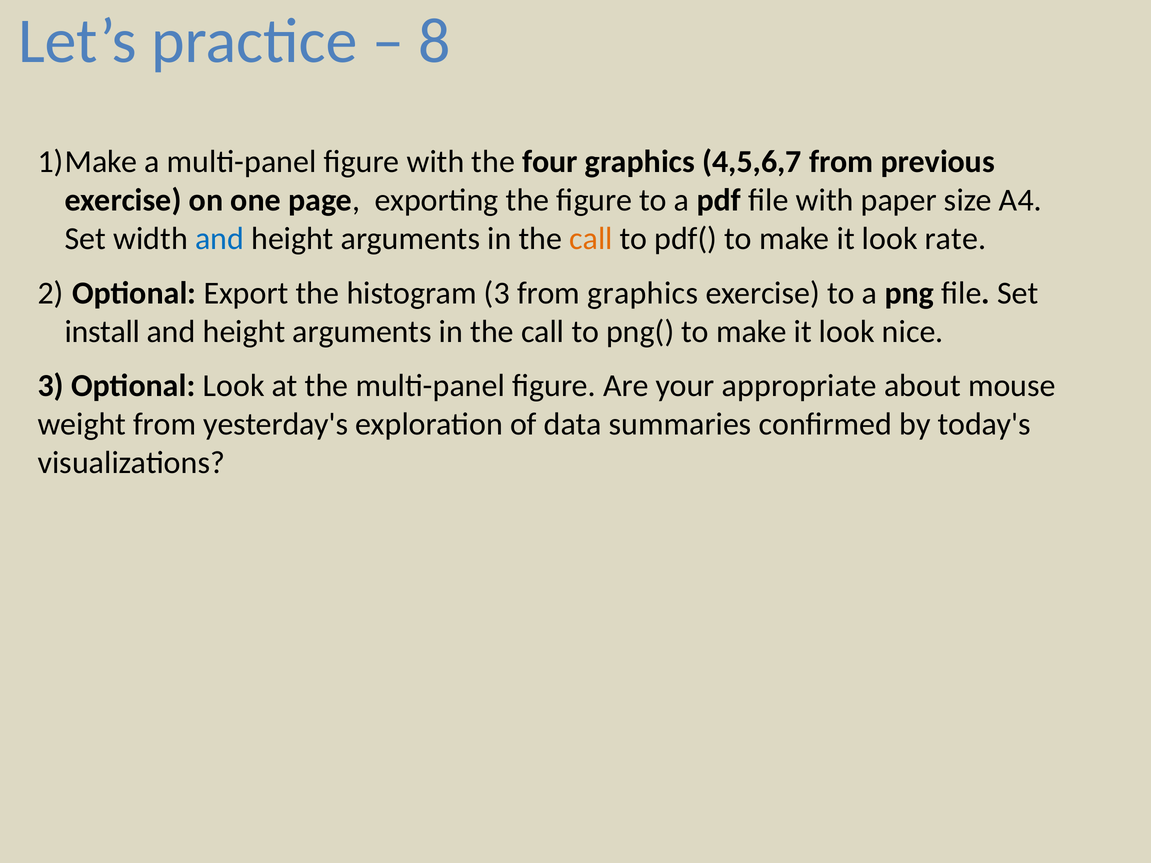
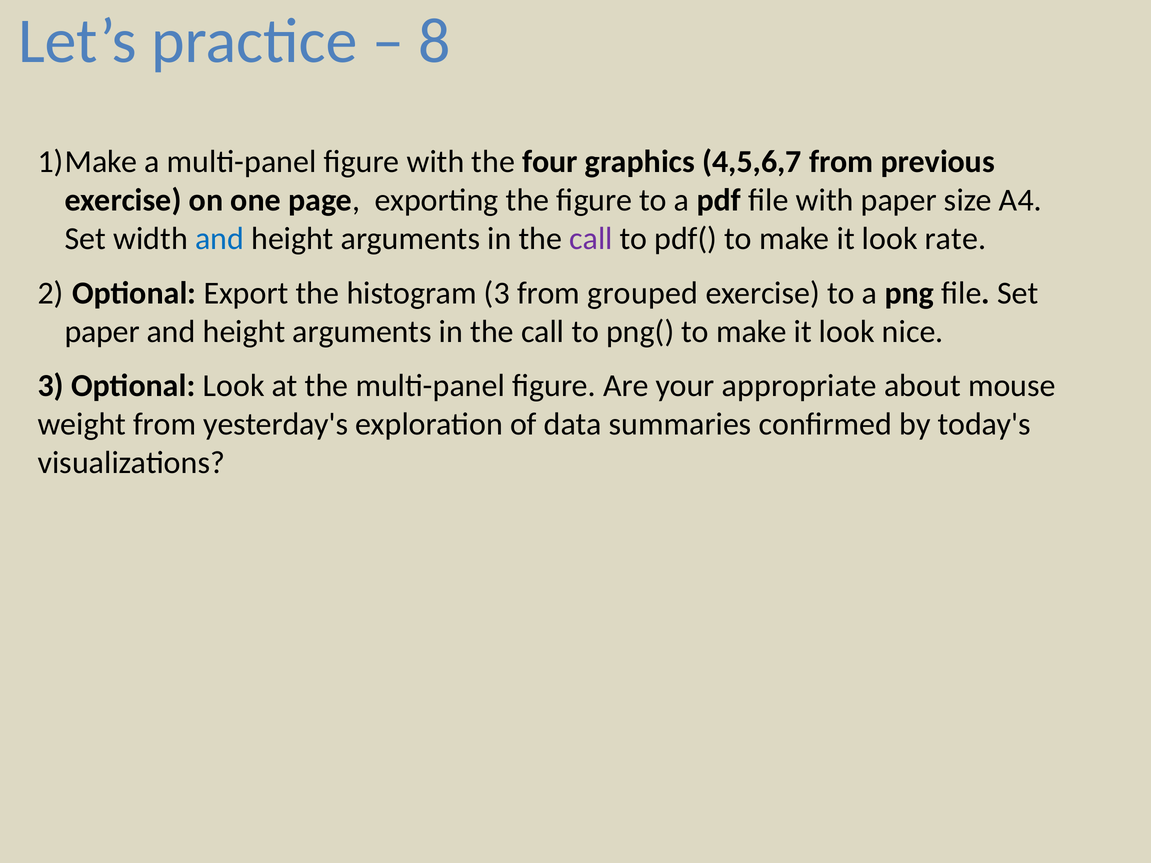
call at (591, 239) colour: orange -> purple
from graphics: graphics -> grouped
install at (102, 332): install -> paper
